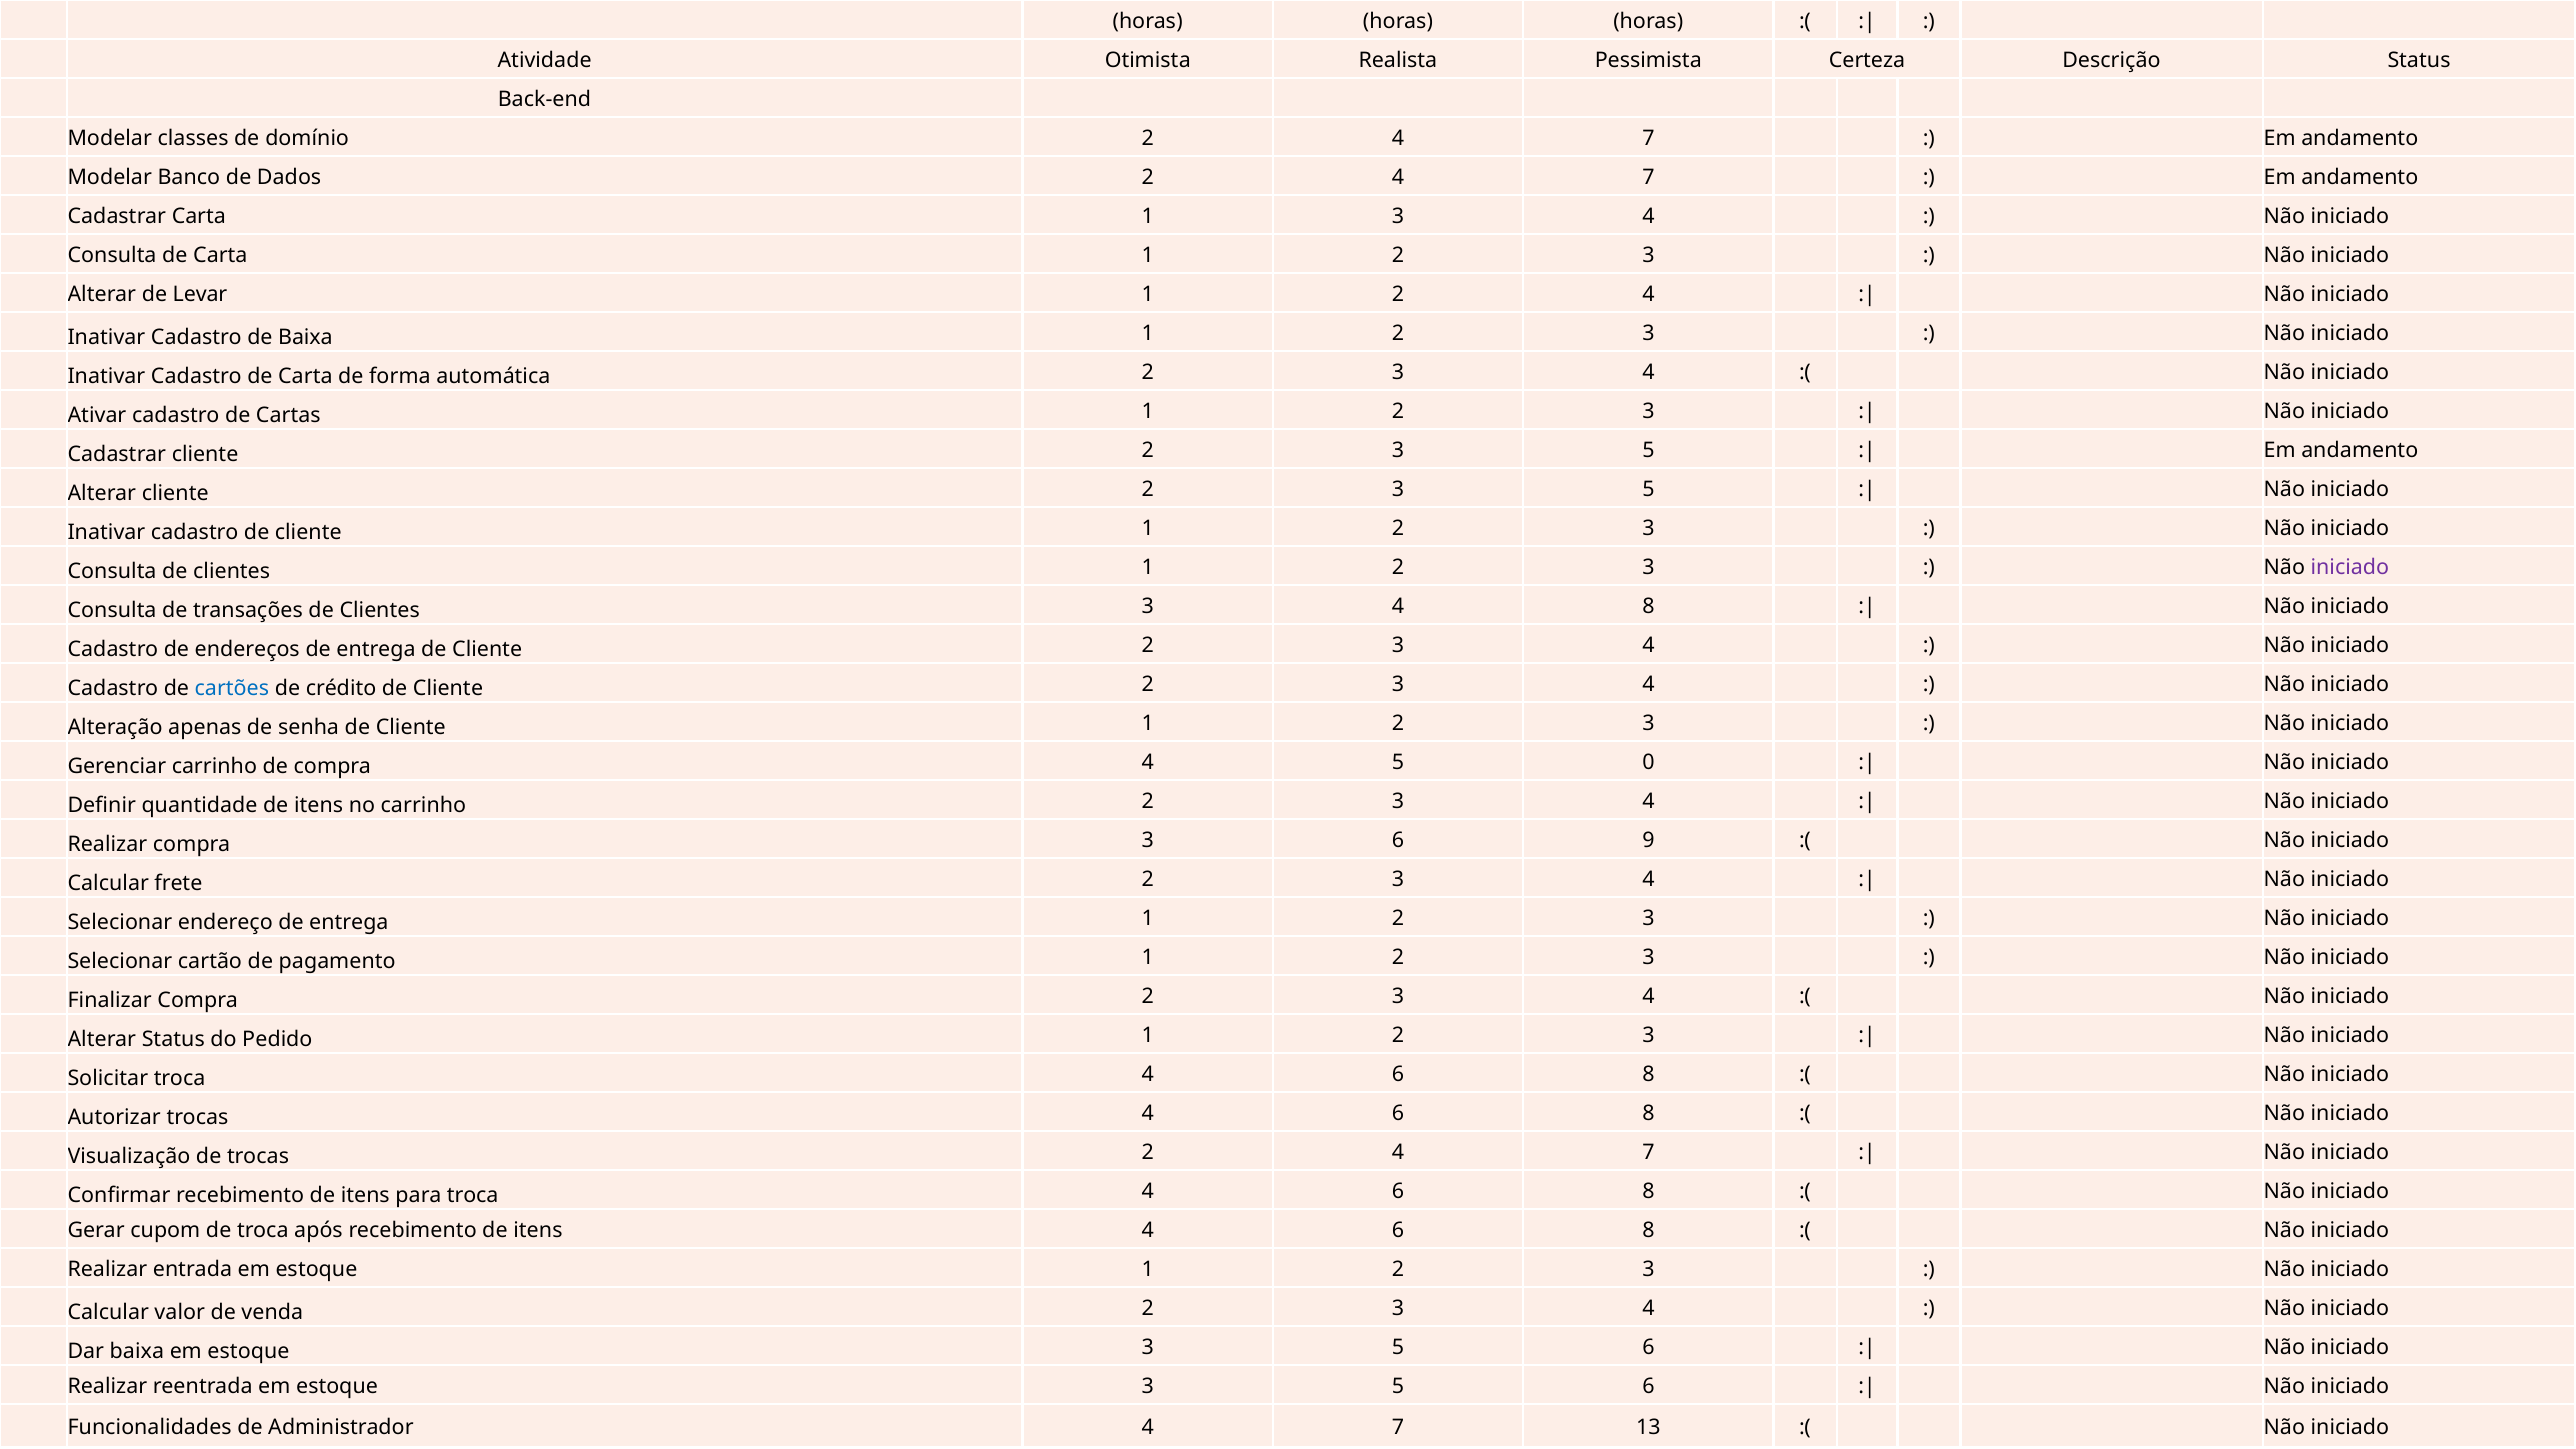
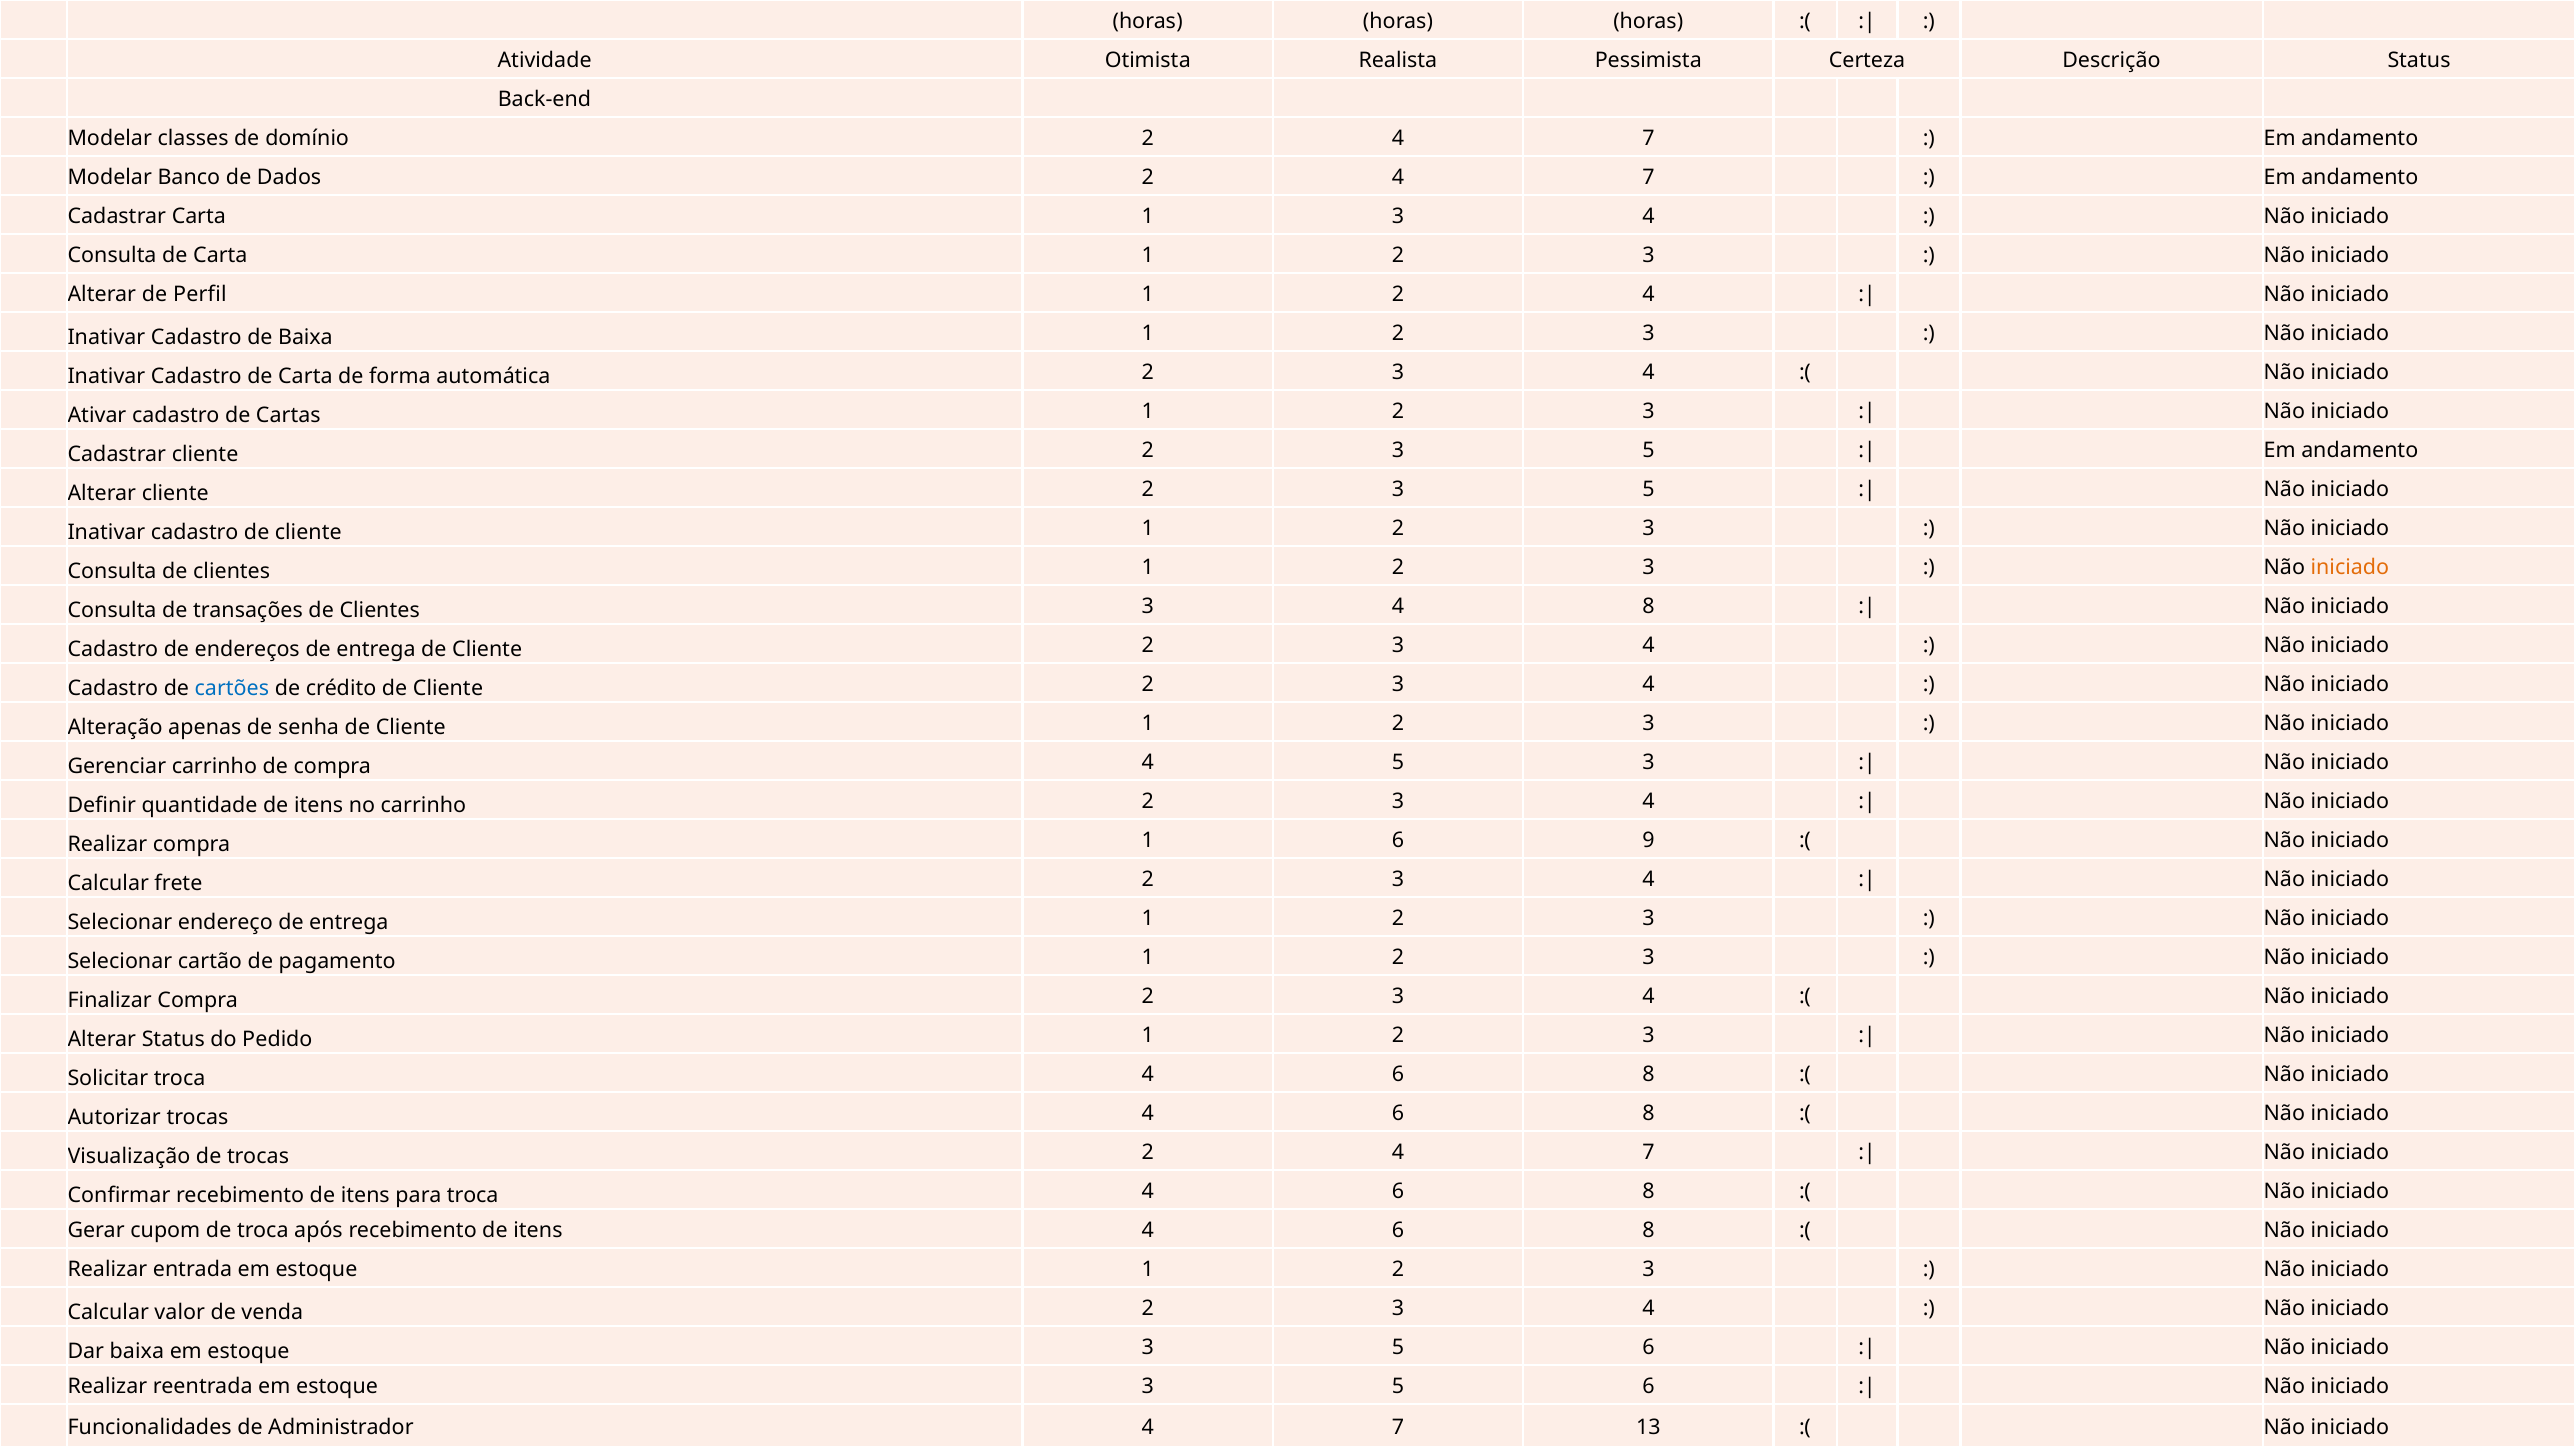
Levar: Levar -> Perfil
iniciado at (2350, 567) colour: purple -> orange
5 0: 0 -> 3
compra 3: 3 -> 1
